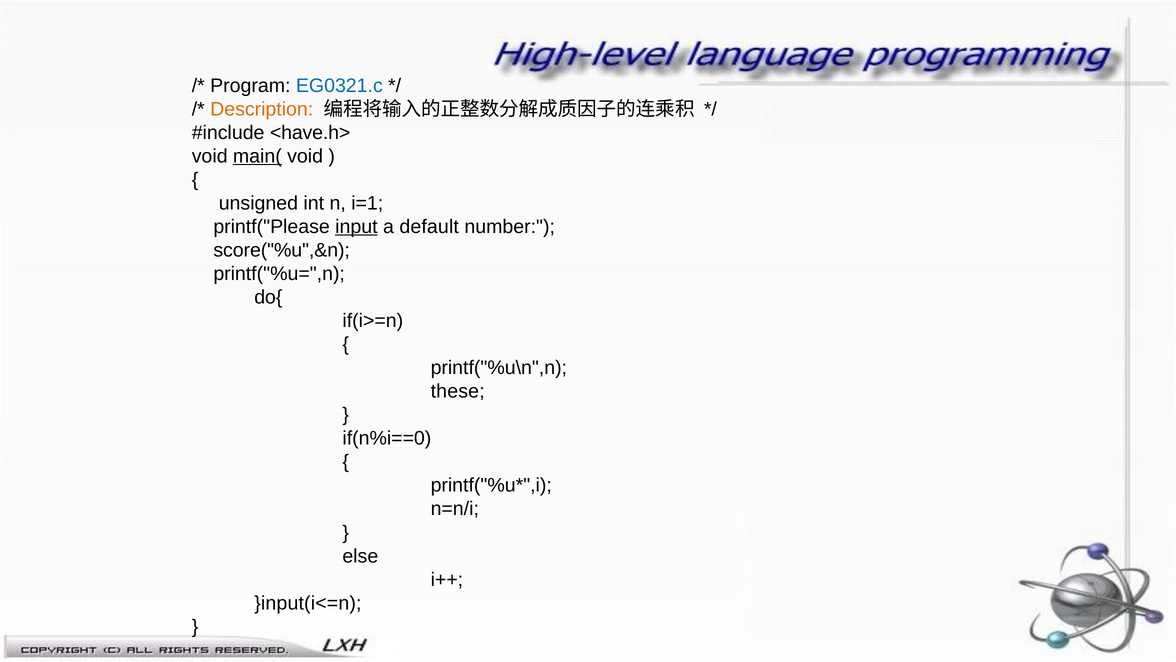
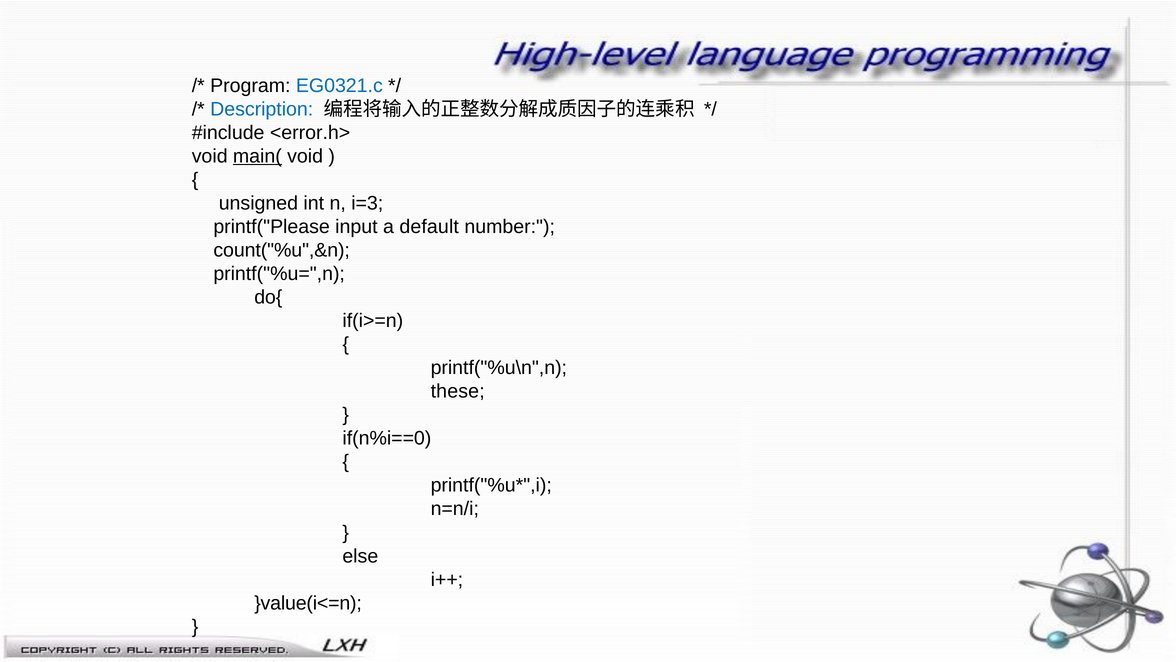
Description colour: orange -> blue
<have.h>: <have.h> -> <error.h>
i=1: i=1 -> i=3
input underline: present -> none
score("%u",&n: score("%u",&n -> count("%u",&n
}input(i<=n: }input(i<=n -> }value(i<=n
